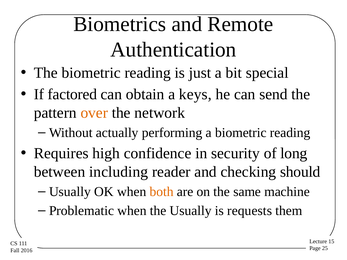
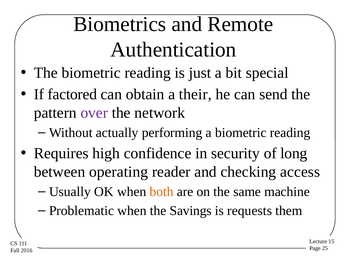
keys: keys -> their
over colour: orange -> purple
including: including -> operating
should: should -> access
the Usually: Usually -> Savings
